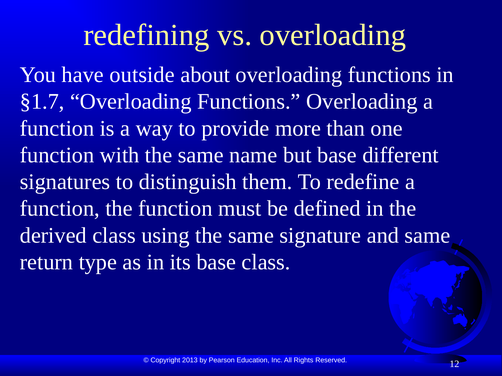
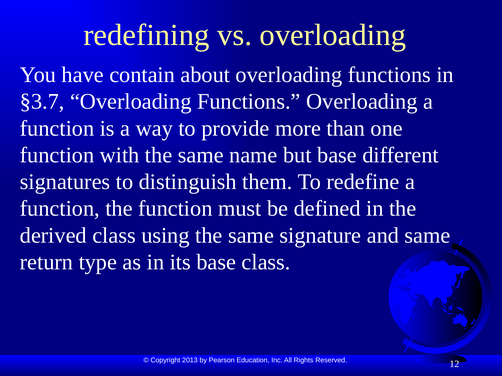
outside: outside -> contain
§1.7: §1.7 -> §3.7
